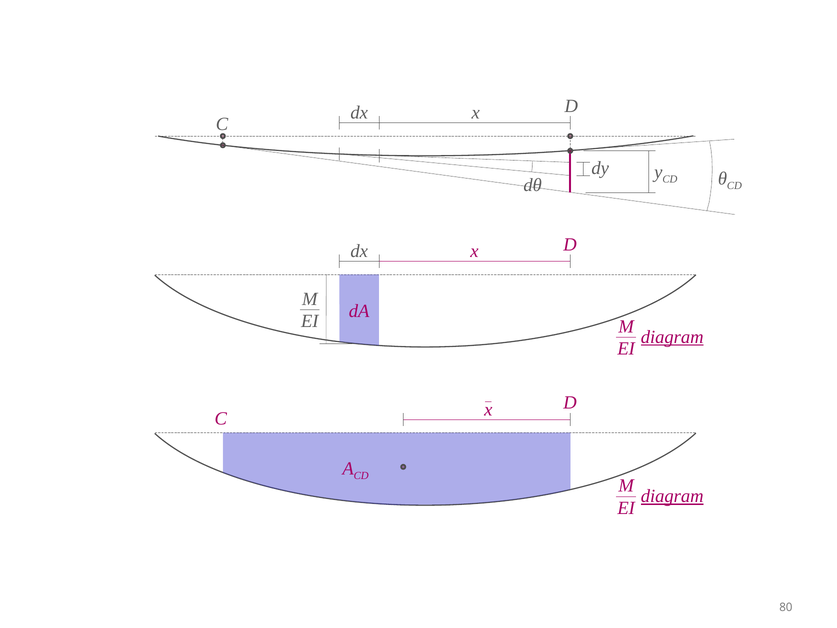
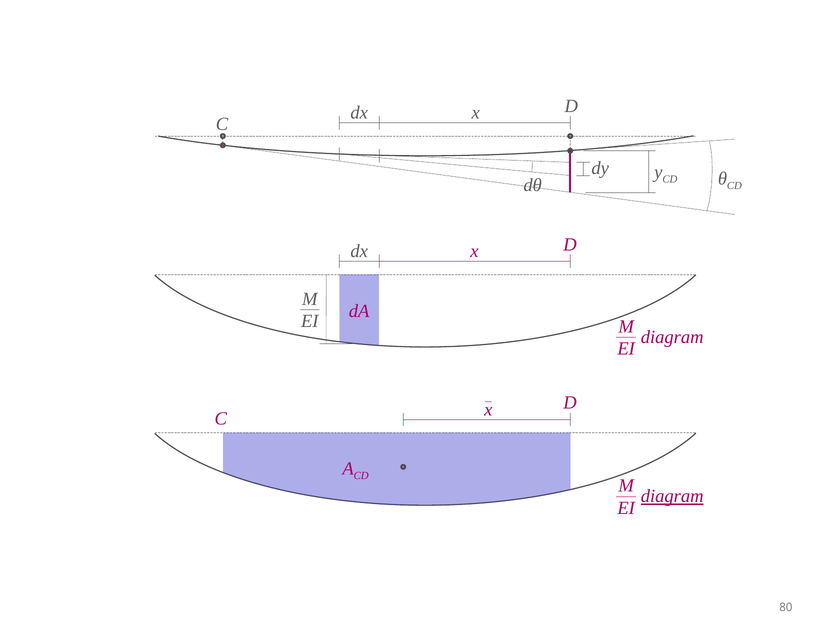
diagram at (672, 337) underline: present -> none
